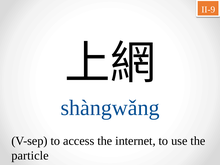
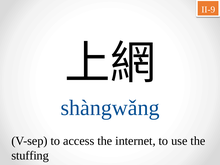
particle: particle -> stuffing
